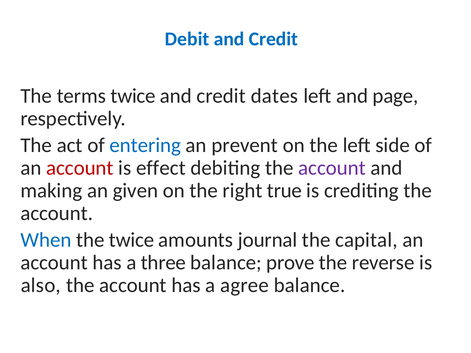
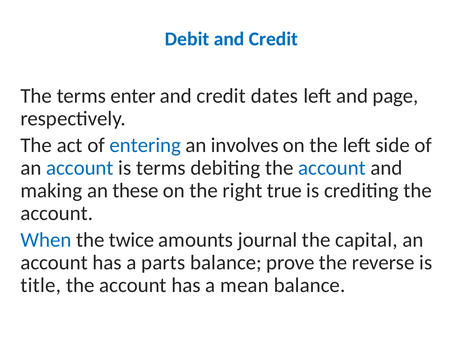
terms twice: twice -> enter
prevent: prevent -> involves
account at (80, 168) colour: red -> blue
is effect: effect -> terms
account at (332, 168) colour: purple -> blue
given: given -> these
three: three -> parts
also: also -> title
agree: agree -> mean
